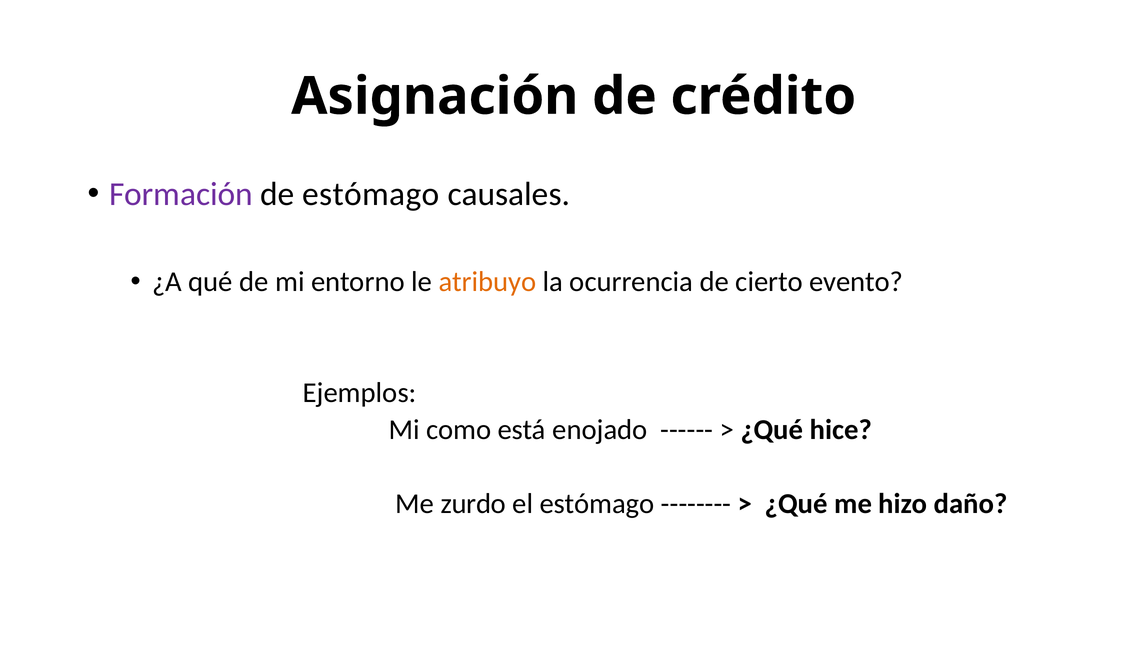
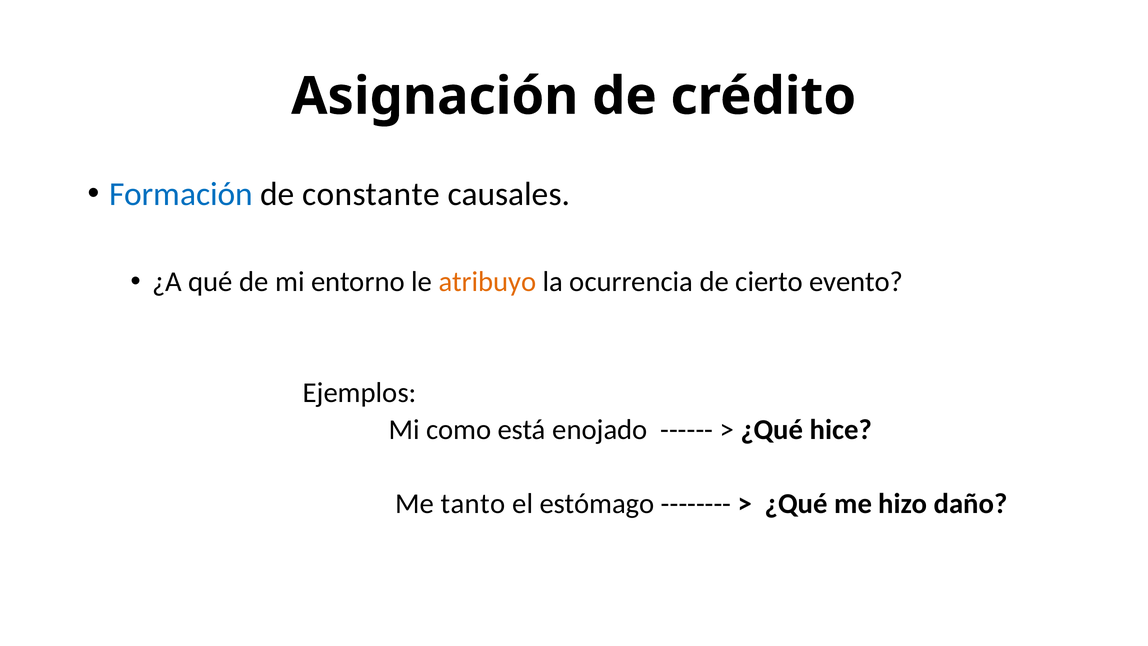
Formación colour: purple -> blue
de estómago: estómago -> constante
zurdo: zurdo -> tanto
